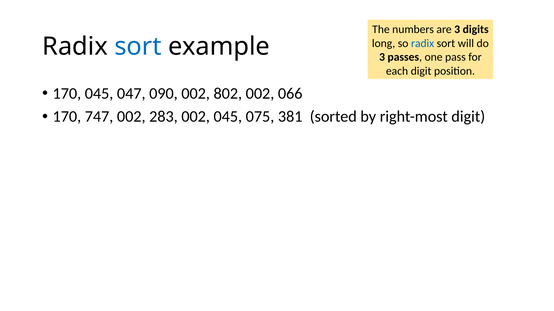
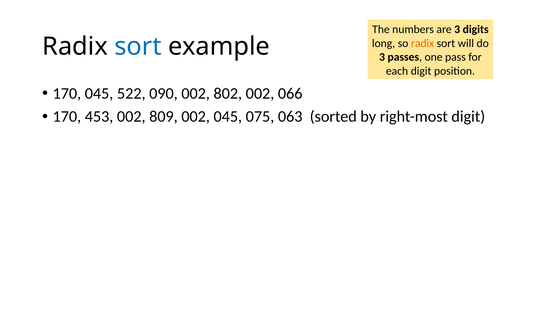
radix at (423, 43) colour: blue -> orange
047: 047 -> 522
747: 747 -> 453
283: 283 -> 809
381: 381 -> 063
